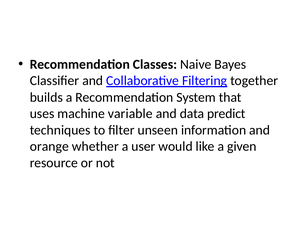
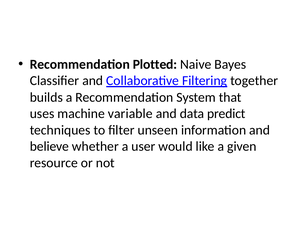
Classes: Classes -> Plotted
orange: orange -> believe
